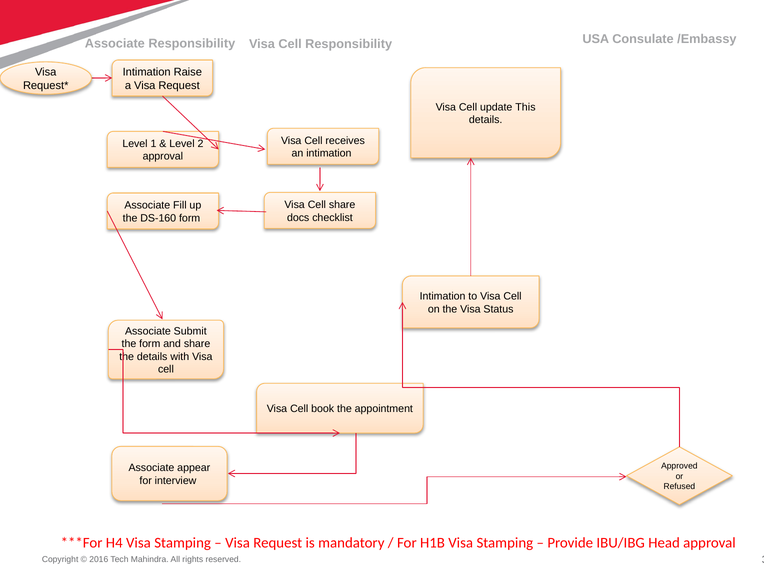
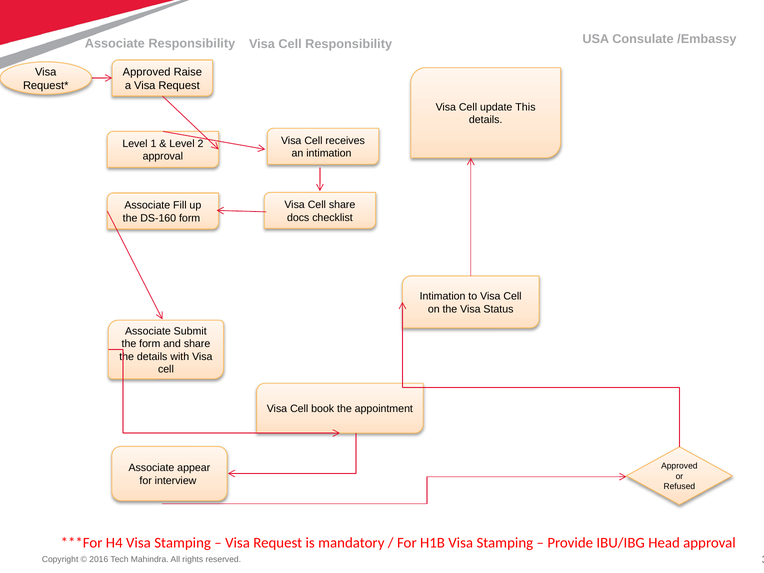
Intimation at (147, 72): Intimation -> Approved
